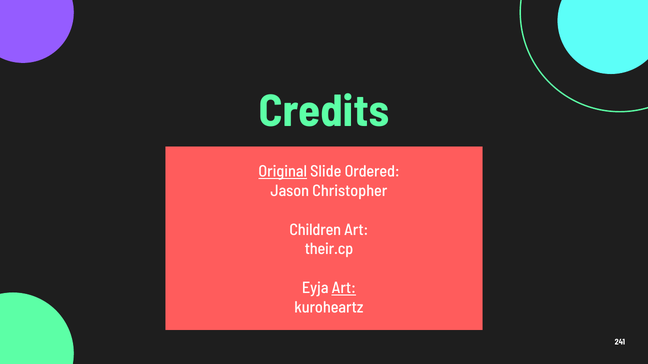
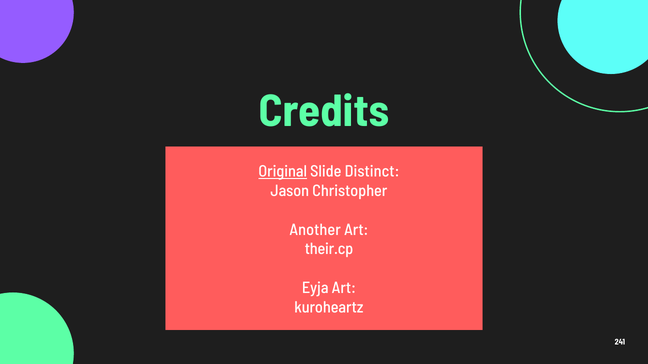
Ordered: Ordered -> Distinct
Children: Children -> Another
Art at (344, 288) underline: present -> none
